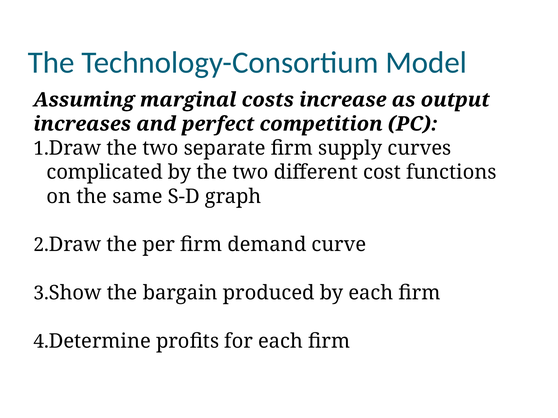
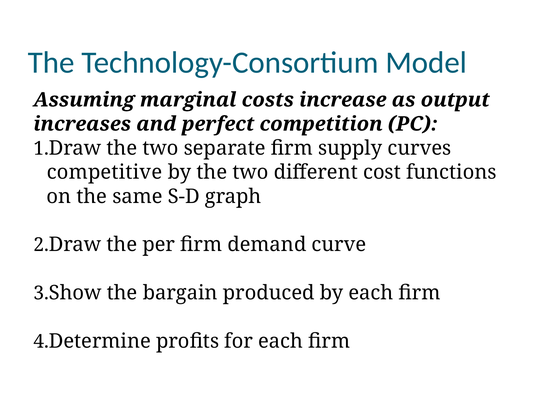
complicated: complicated -> competitive
